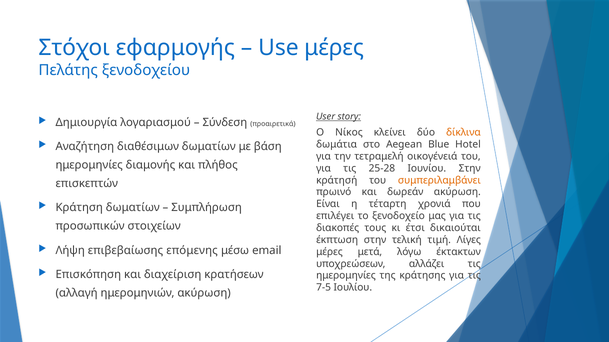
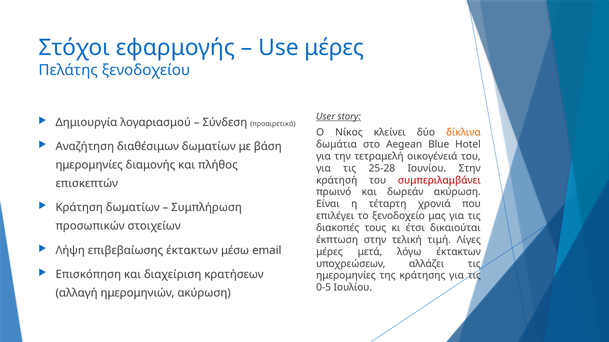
συμπεριλαμβάνει colour: orange -> red
επιβεβαίωσης επόμενης: επόμενης -> έκτακτων
7-5: 7-5 -> 0-5
